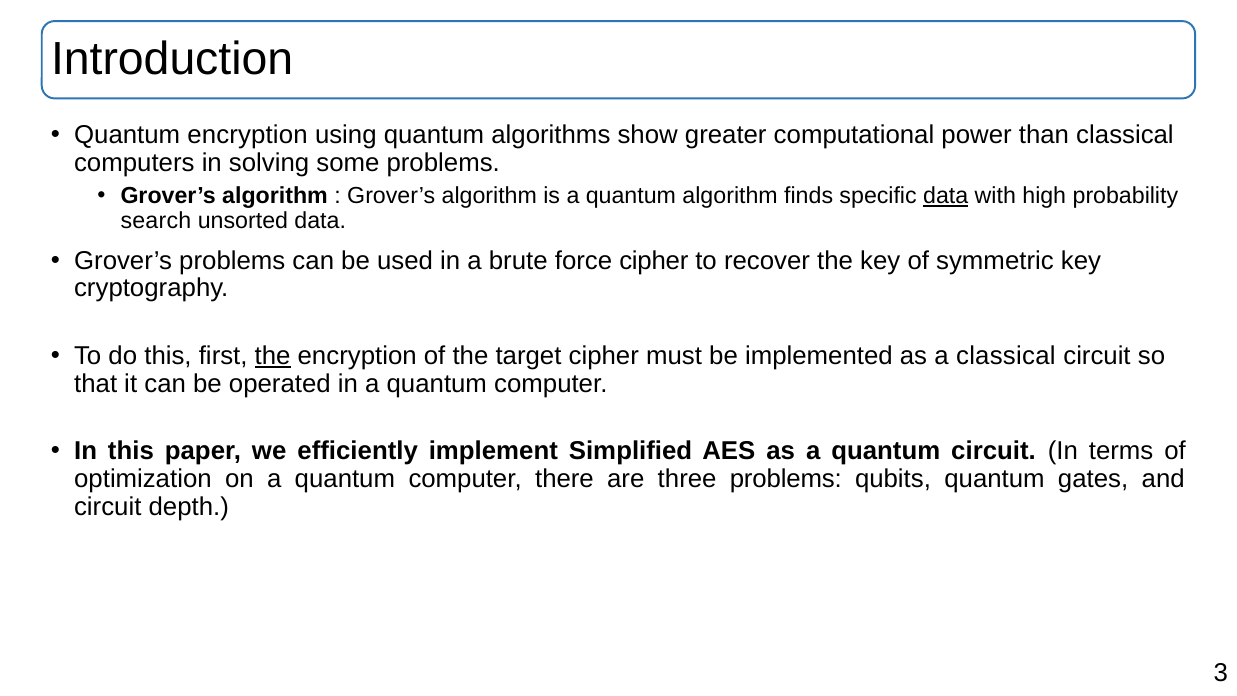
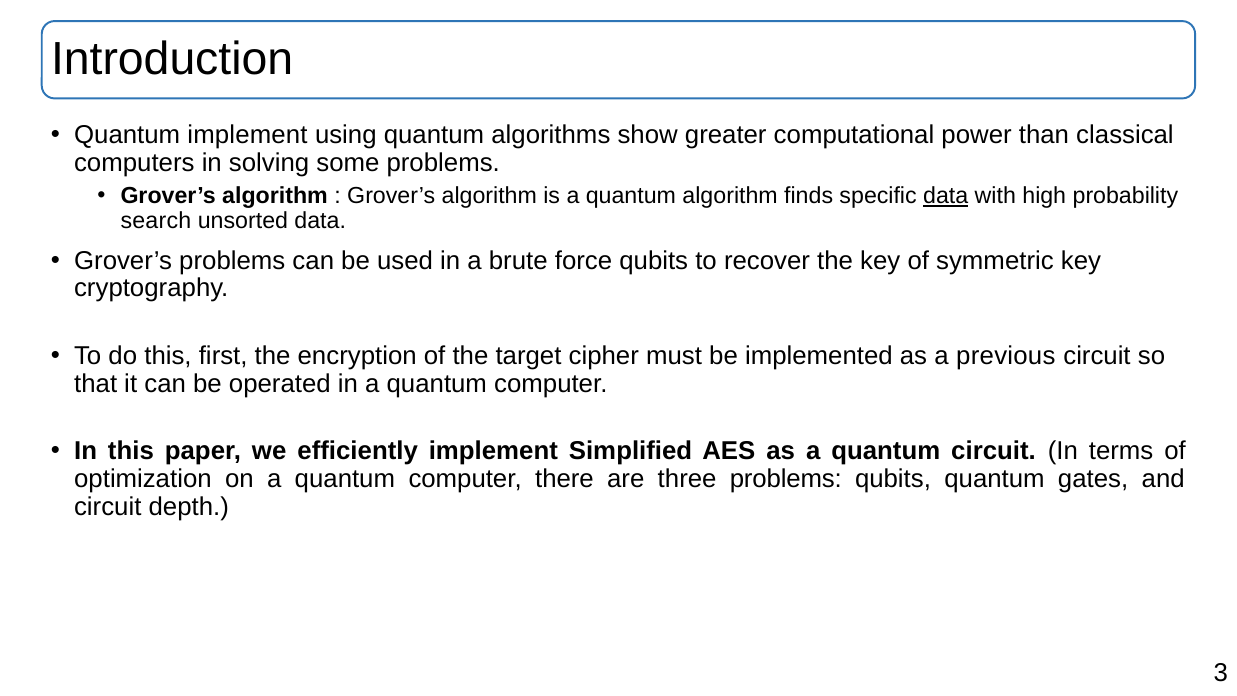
Quantum encryption: encryption -> implement
force cipher: cipher -> qubits
the at (273, 356) underline: present -> none
a classical: classical -> previous
